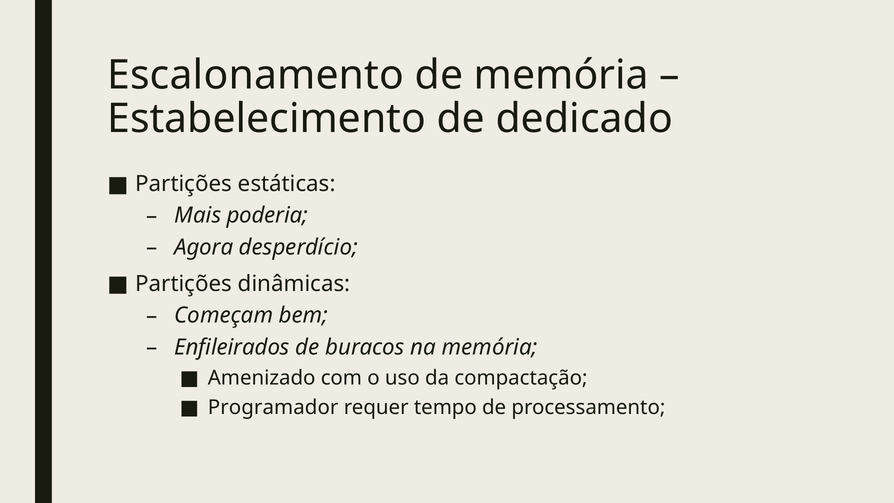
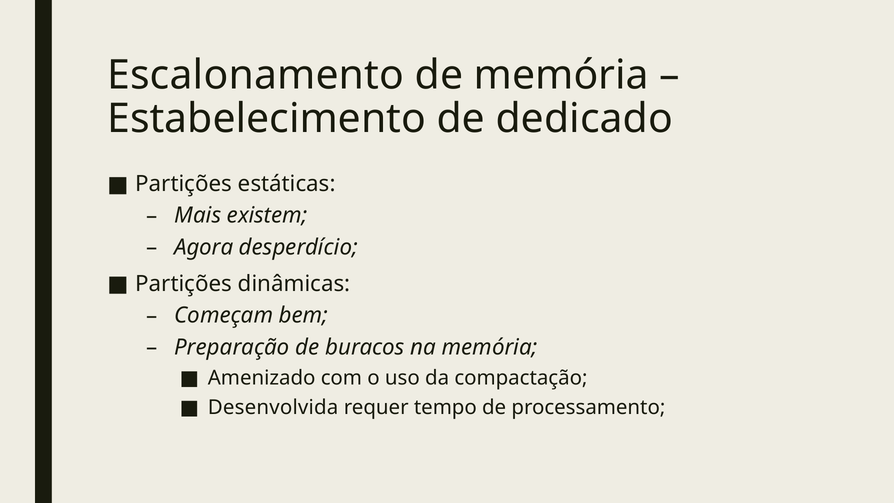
poderia: poderia -> existem
Enfileirados: Enfileirados -> Preparação
Programador: Programador -> Desenvolvida
